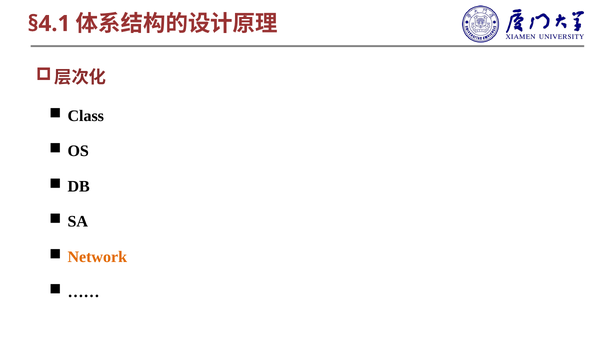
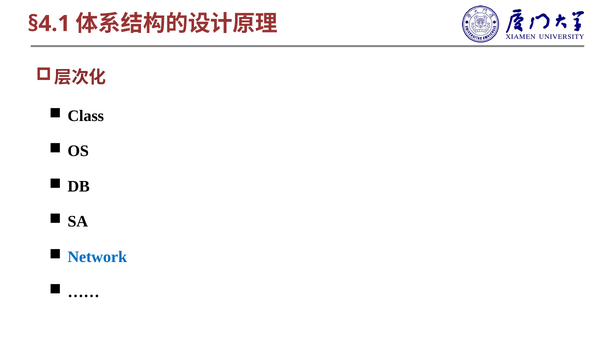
Network colour: orange -> blue
